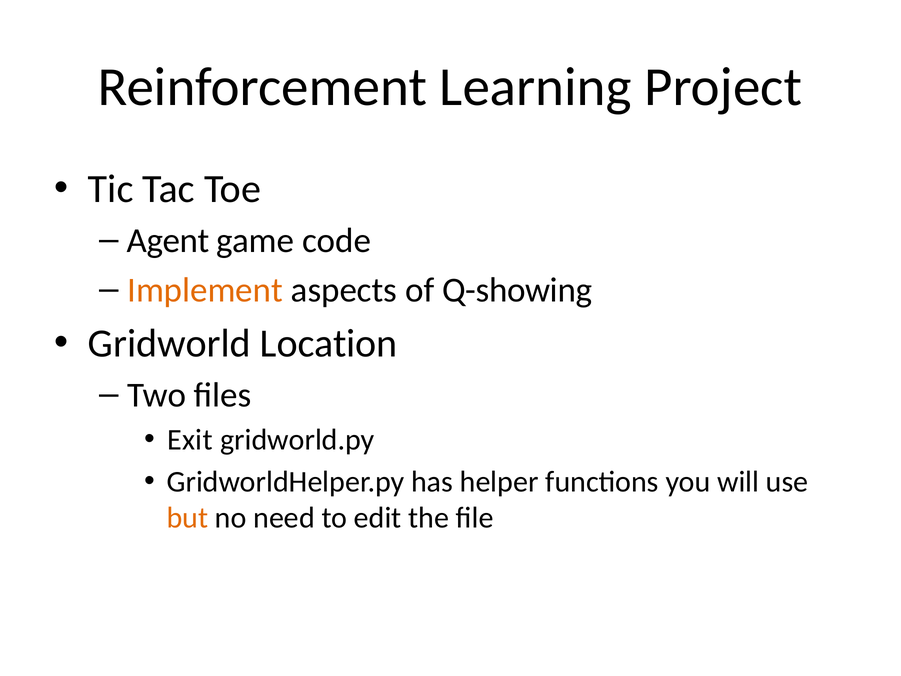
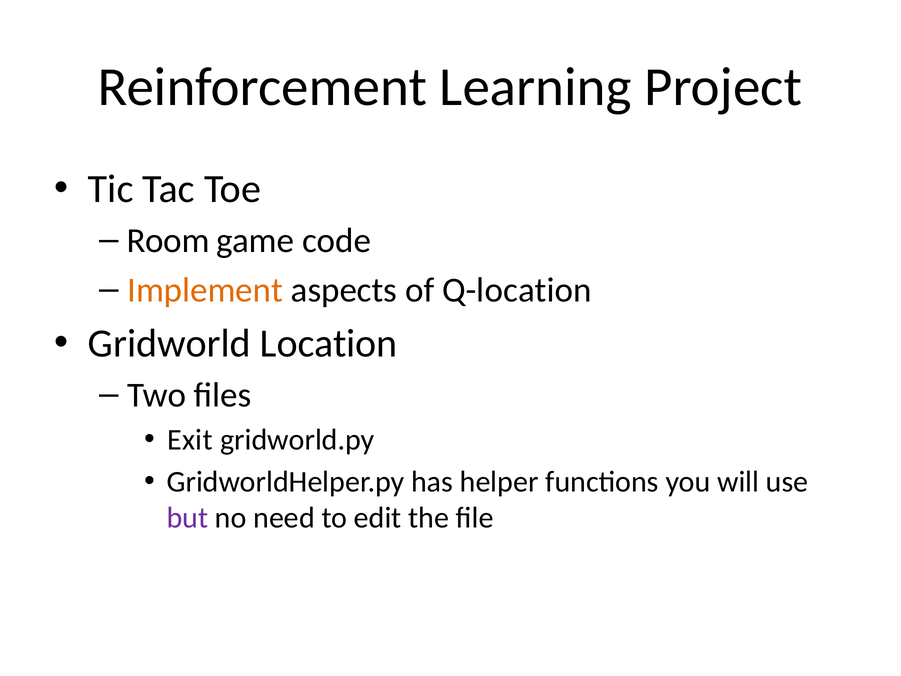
Agent: Agent -> Room
Q-showing: Q-showing -> Q-location
but colour: orange -> purple
